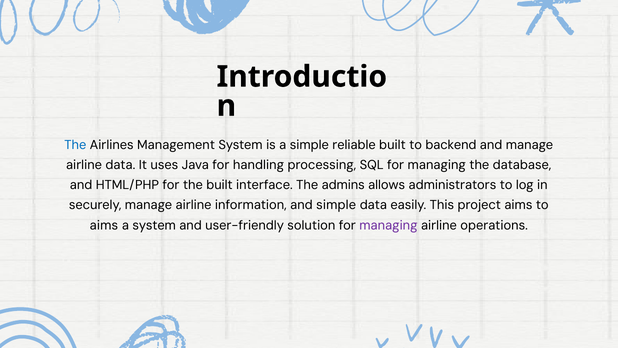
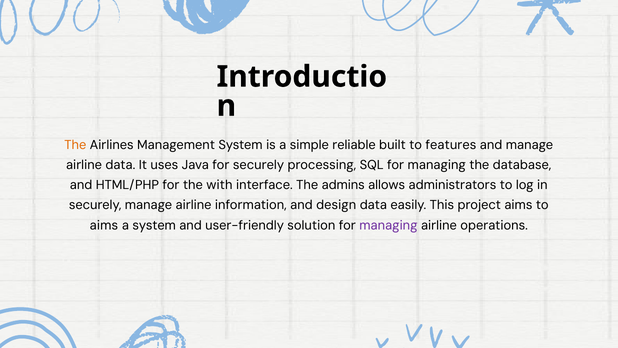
The at (75, 145) colour: blue -> orange
backend: backend -> features
for handling: handling -> securely
the built: built -> with
and simple: simple -> design
